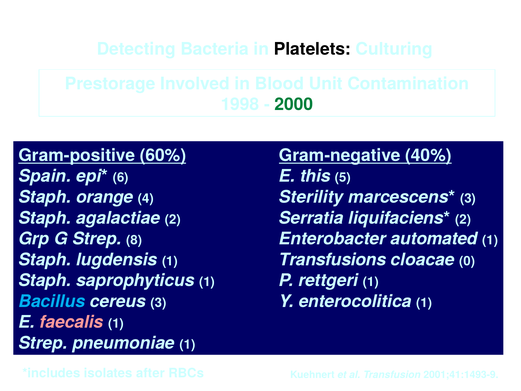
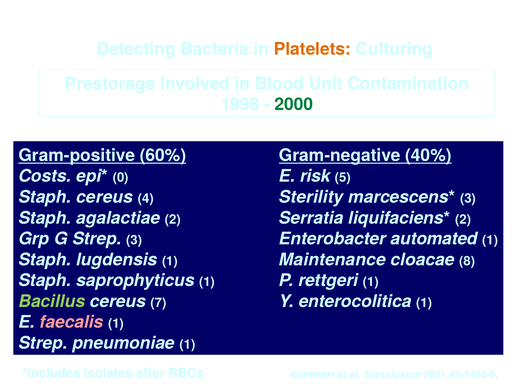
Platelets colour: black -> orange
Spain: Spain -> Costs
6: 6 -> 0
this: this -> risk
Staph orange: orange -> cereus
Strep 8: 8 -> 3
Transfusions: Transfusions -> Maintenance
0: 0 -> 8
Bacillus colour: light blue -> light green
cereus 3: 3 -> 7
